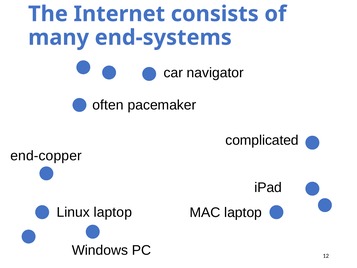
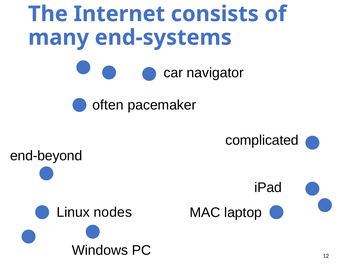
end-copper: end-copper -> end-beyond
Linux laptop: laptop -> nodes
